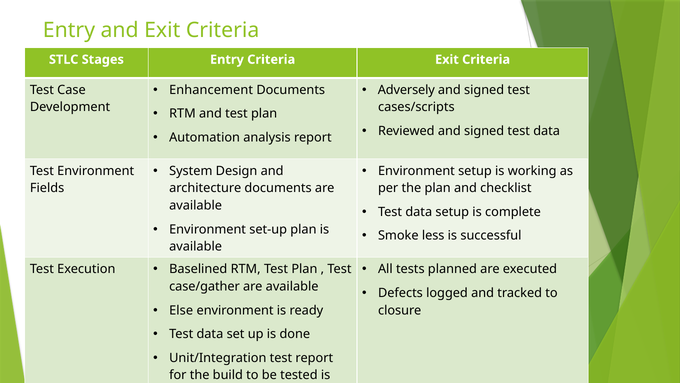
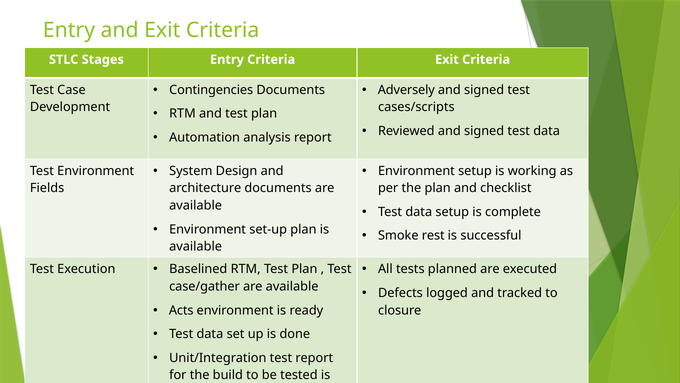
Enhancement: Enhancement -> Contingencies
less: less -> rest
Else: Else -> Acts
